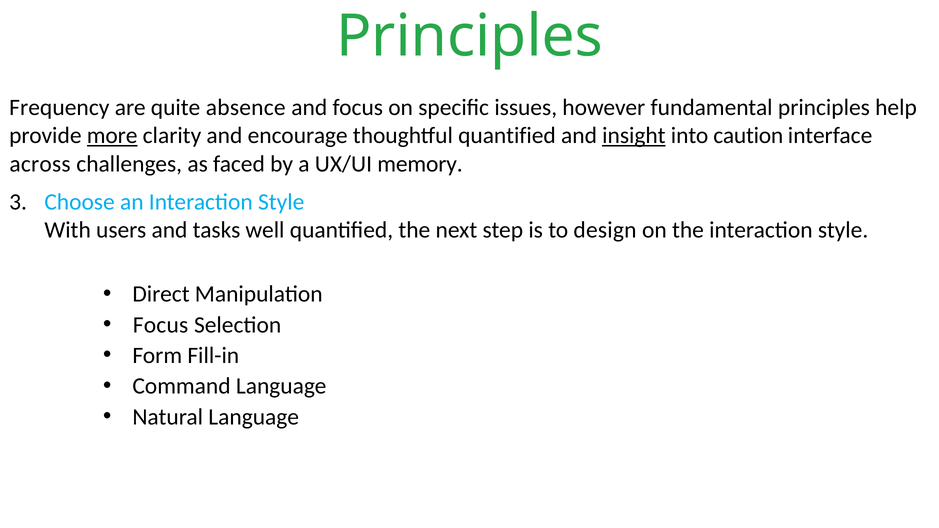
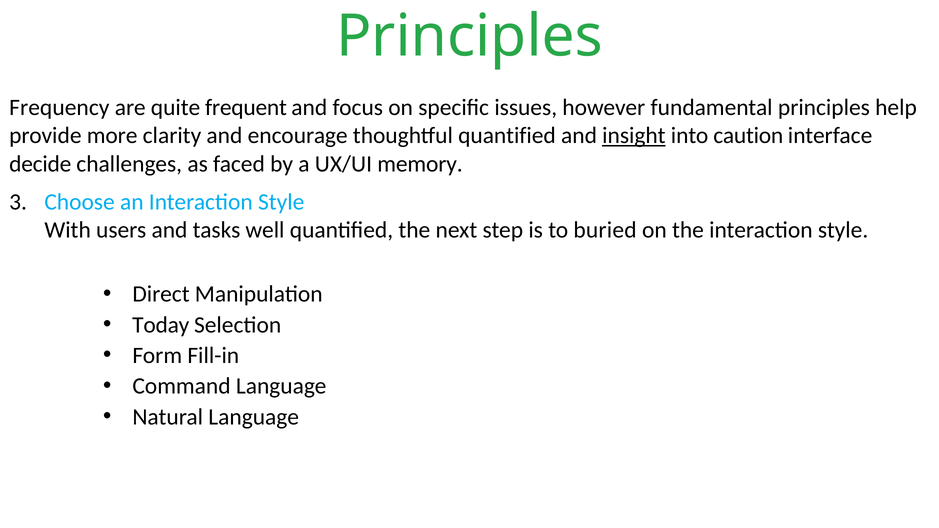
absence: absence -> frequent
more underline: present -> none
across: across -> decide
design: design -> buried
Focus at (160, 325): Focus -> Today
